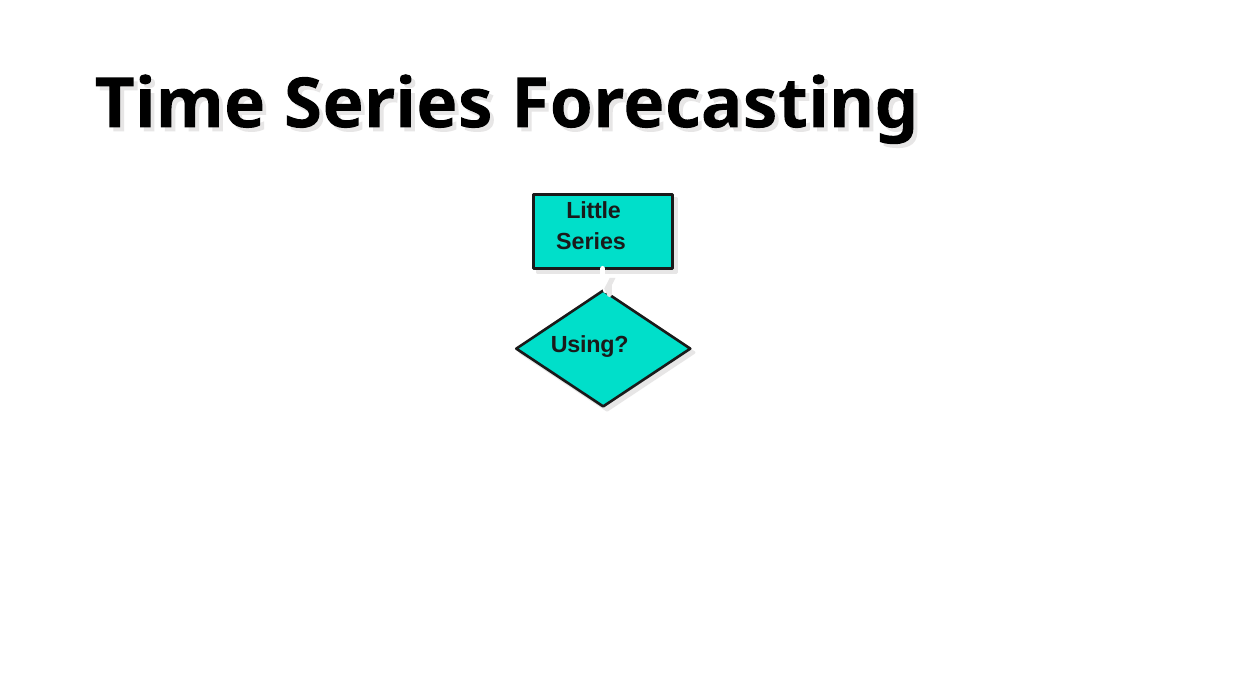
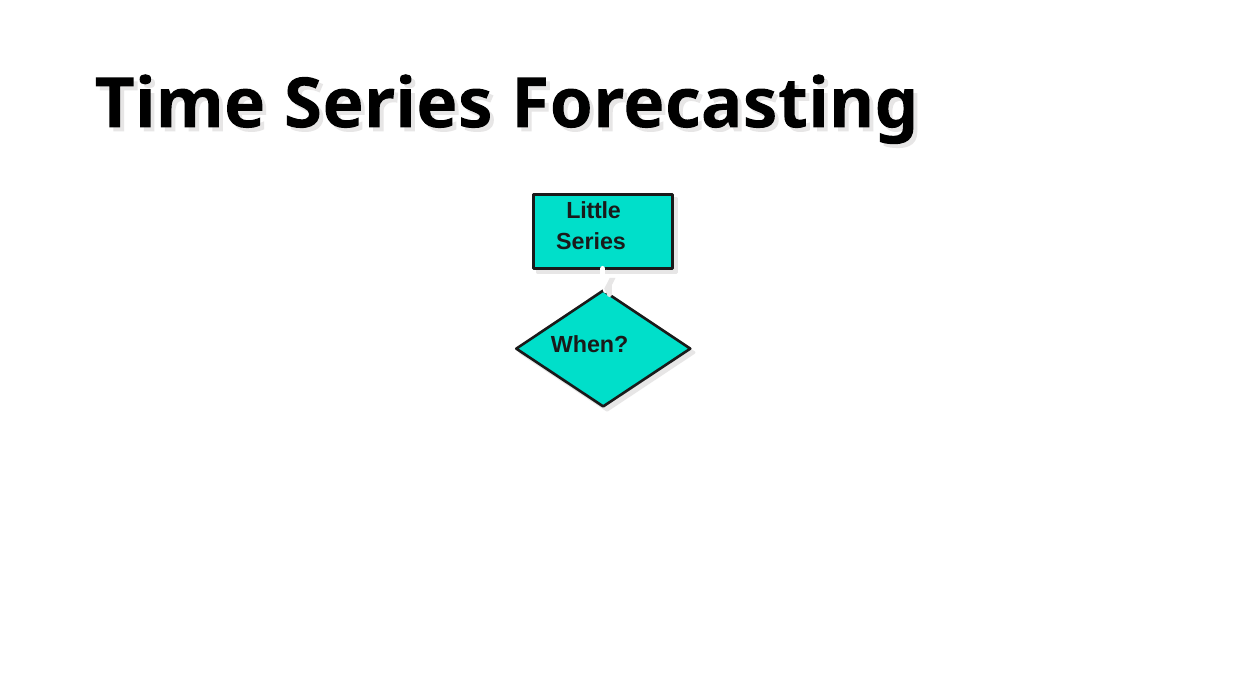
Using: Using -> When
